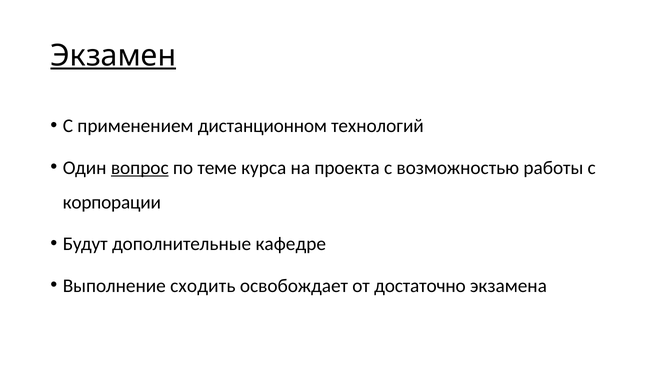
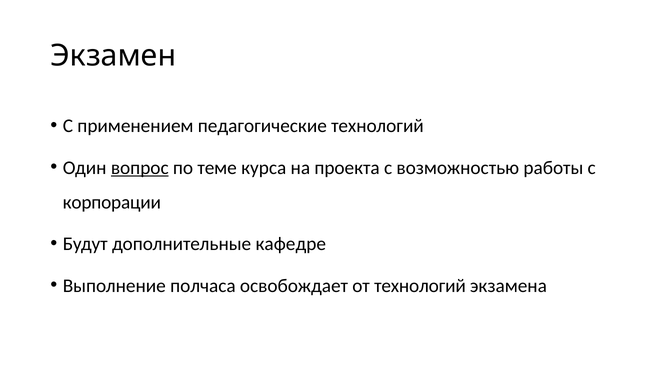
Экзамен underline: present -> none
дистанционном: дистанционном -> педагогические
сходить: сходить -> полчаса
от достаточно: достаточно -> технологий
